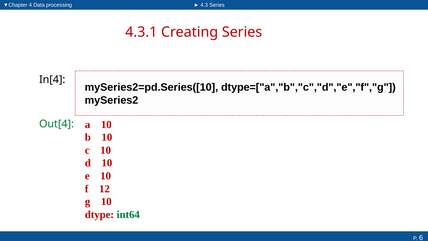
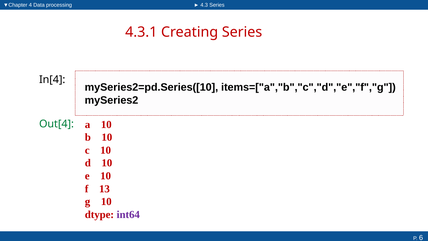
dtype=["a","b","c","d","e","f","g: dtype=["a","b","c","d","e","f","g -> items=["a","b","c","d","e","f","g
12: 12 -> 13
int64 colour: green -> purple
